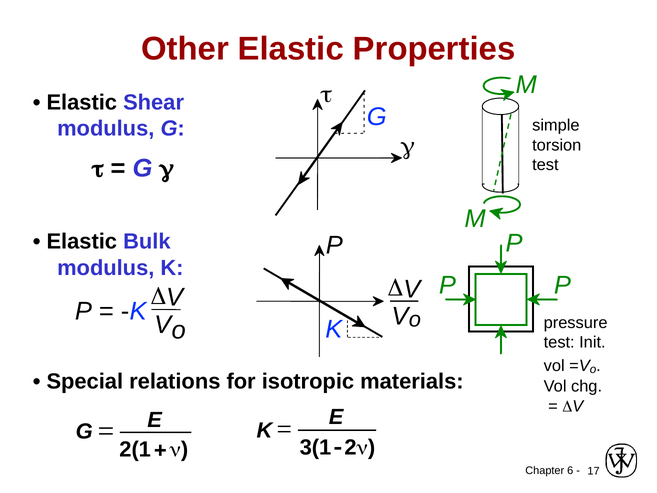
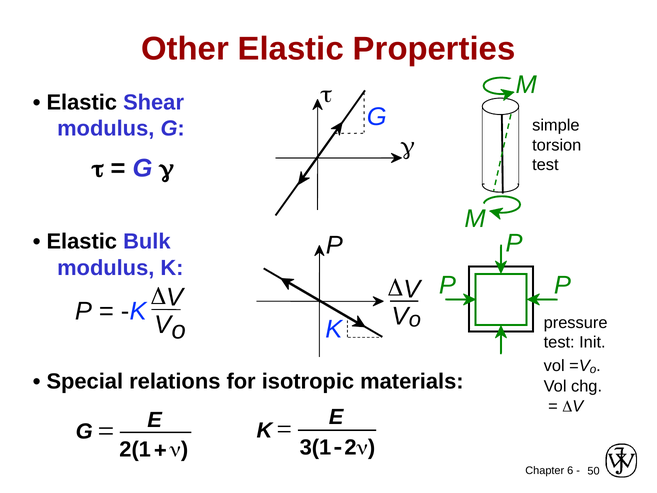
17: 17 -> 50
